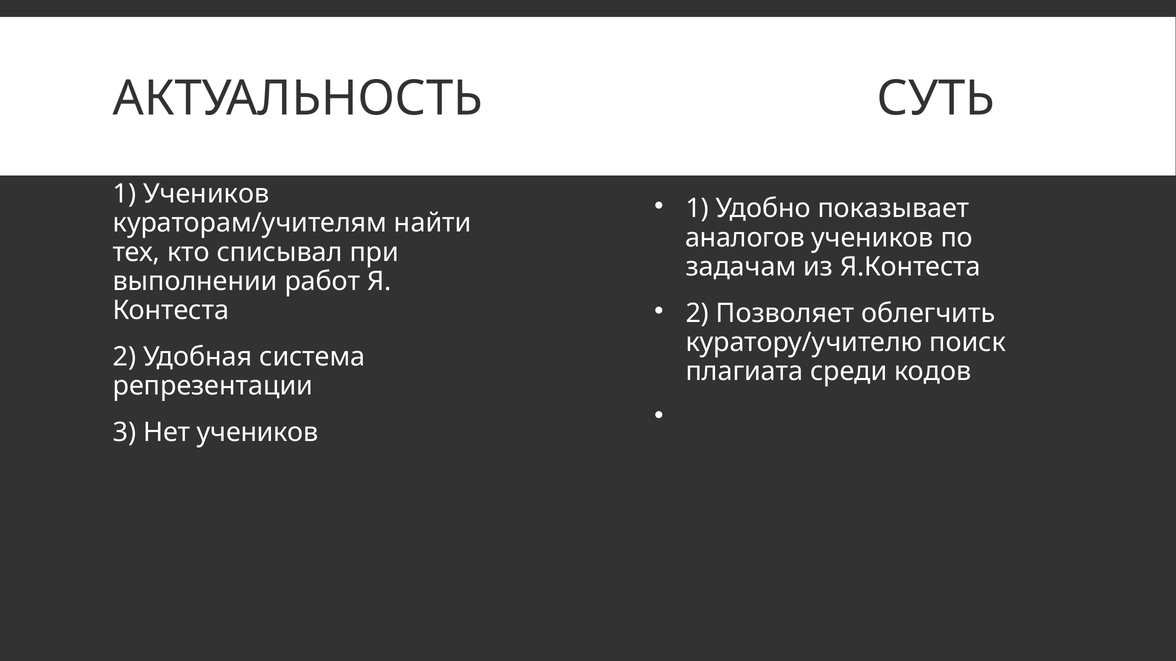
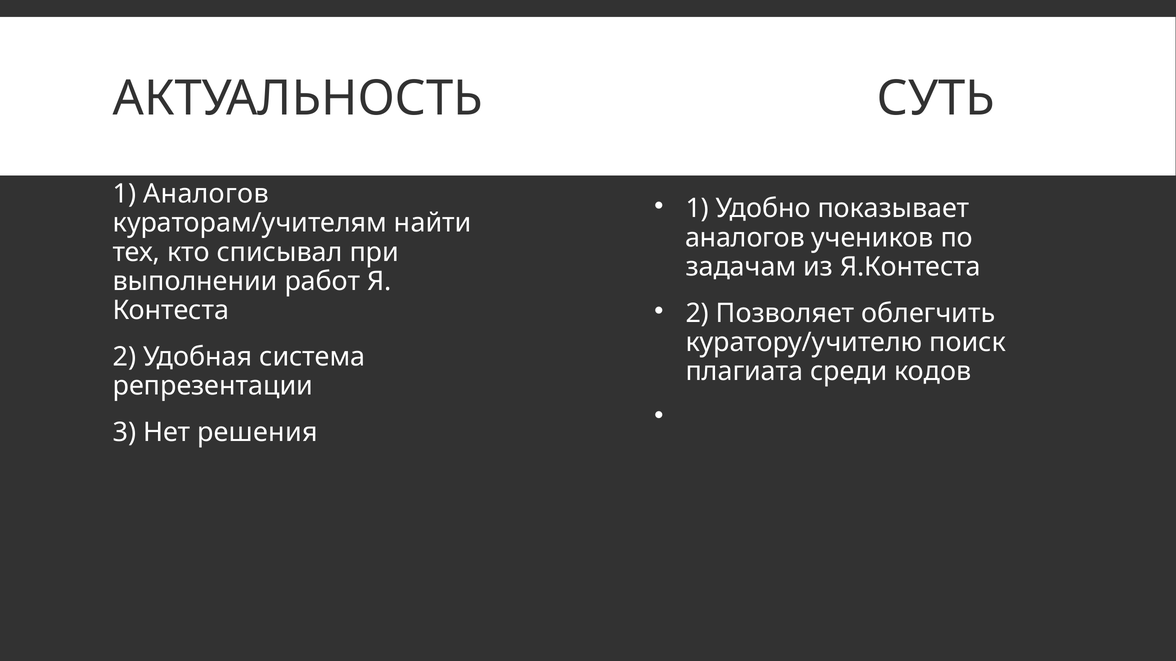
1 Учеников: Учеников -> Аналогов
Нет учеников: учеников -> решения
